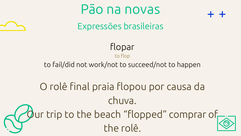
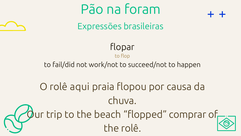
novas: novas -> foram
final: final -> aqui
